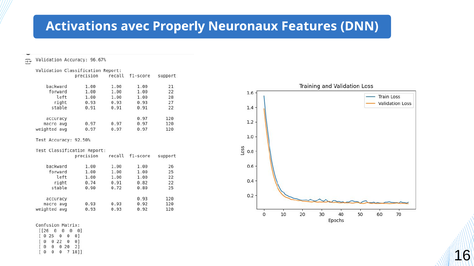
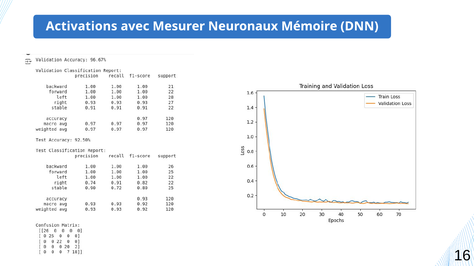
Properly: Properly -> Mesurer
Features: Features -> Mémoire
